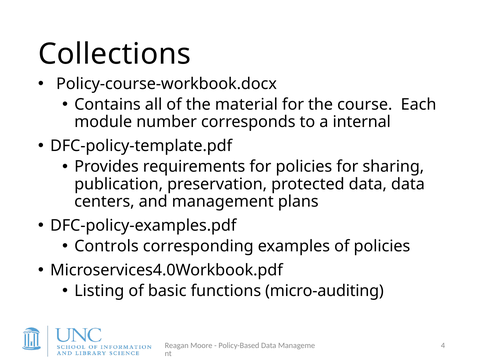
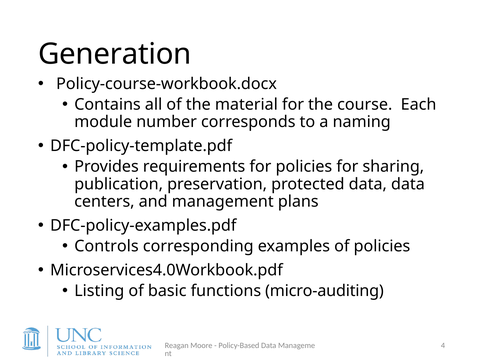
Collections: Collections -> Generation
internal: internal -> naming
